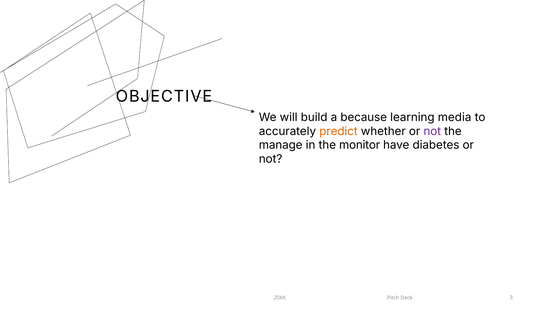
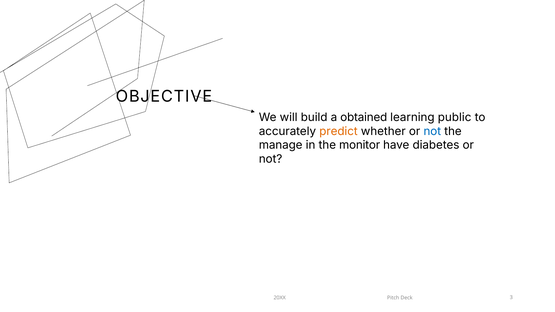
because: because -> obtained
media: media -> public
not at (432, 131) colour: purple -> blue
